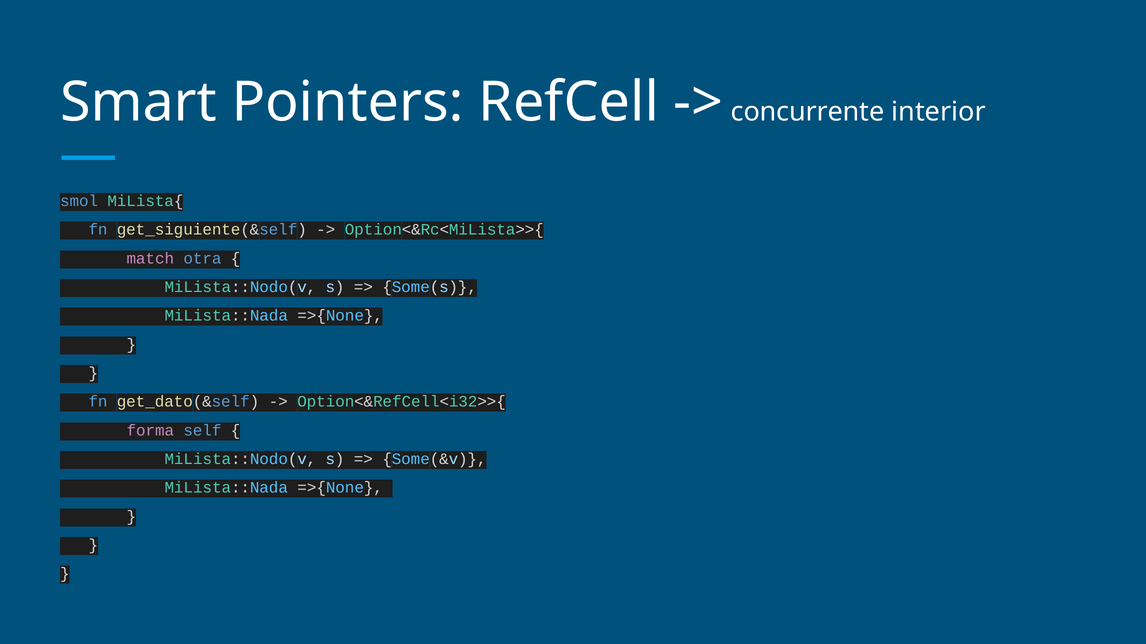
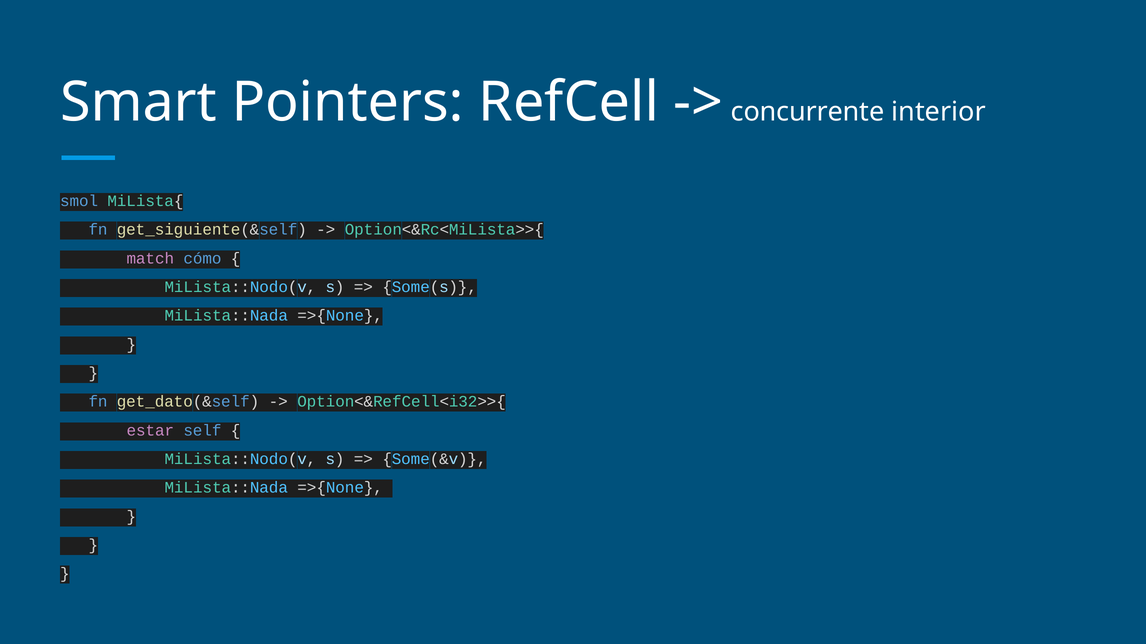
otra: otra -> cómo
forma: forma -> estar
